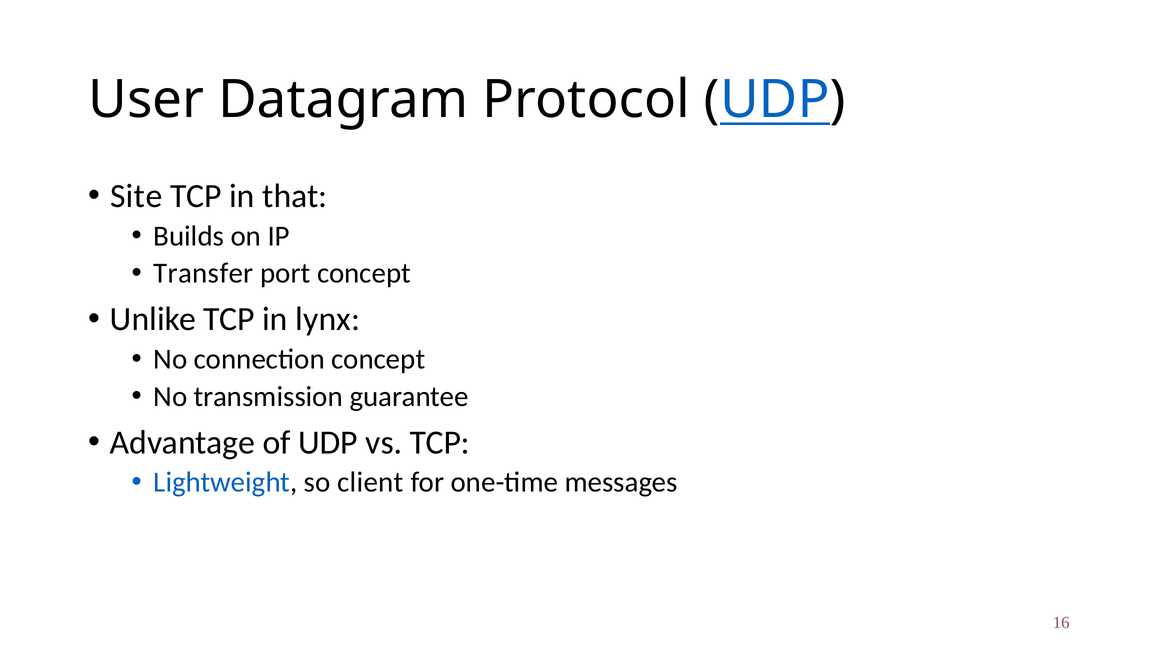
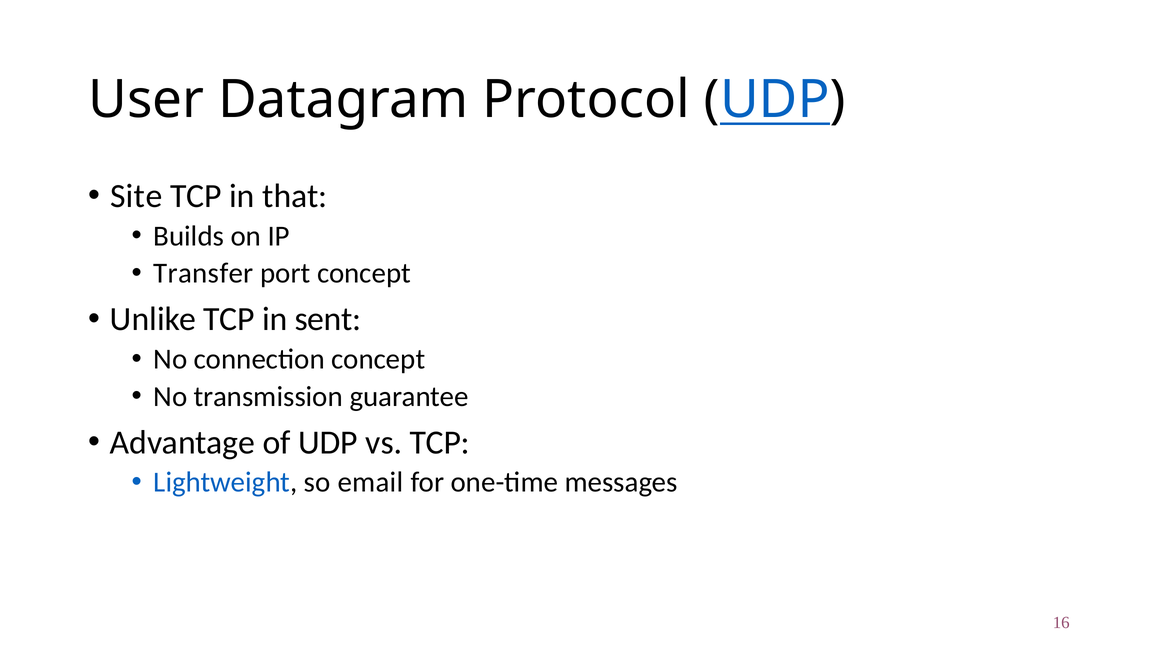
lynx: lynx -> sent
client: client -> email
